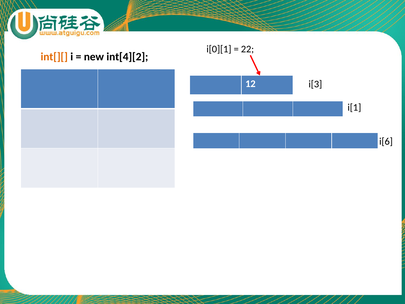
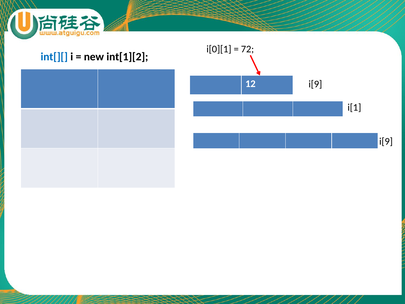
22: 22 -> 72
int[][ colour: orange -> blue
int[4][2: int[4][2 -> int[1][2
12 i[3: i[3 -> i[9
i[6 at (386, 142): i[6 -> i[9
